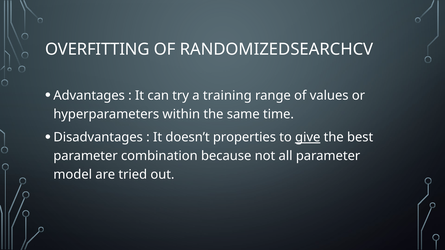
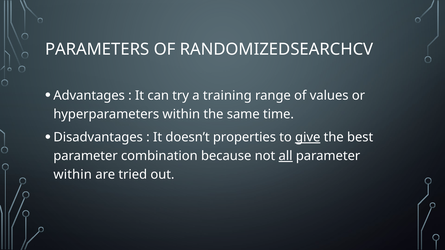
OVERFITTING: OVERFITTING -> PARAMETERS
all underline: none -> present
model at (73, 175): model -> within
